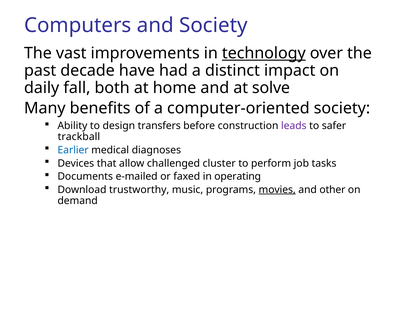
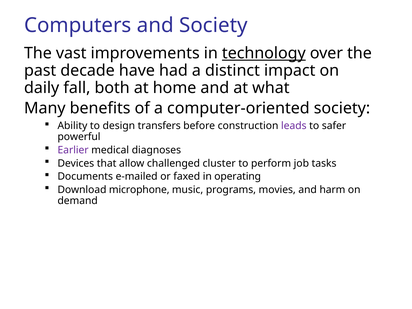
solve: solve -> what
trackball: trackball -> powerful
Earlier colour: blue -> purple
trustworthy: trustworthy -> microphone
movies underline: present -> none
other: other -> harm
